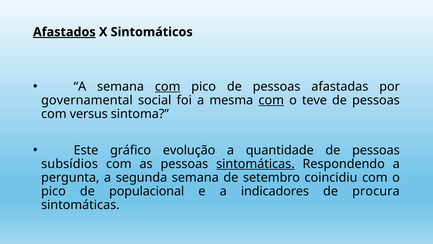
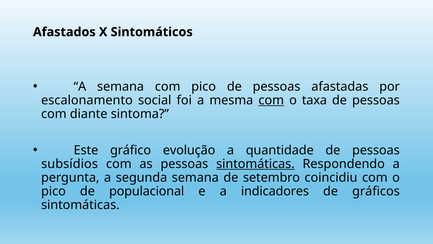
Afastados underline: present -> none
com at (168, 86) underline: present -> none
governamental: governamental -> escalonamento
teve: teve -> taxa
versus: versus -> diante
procura: procura -> gráficos
